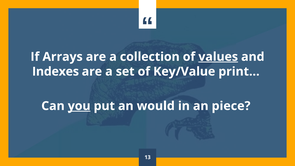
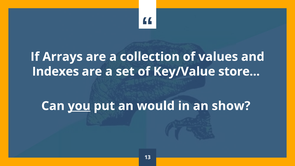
values underline: present -> none
print: print -> store
piece: piece -> show
